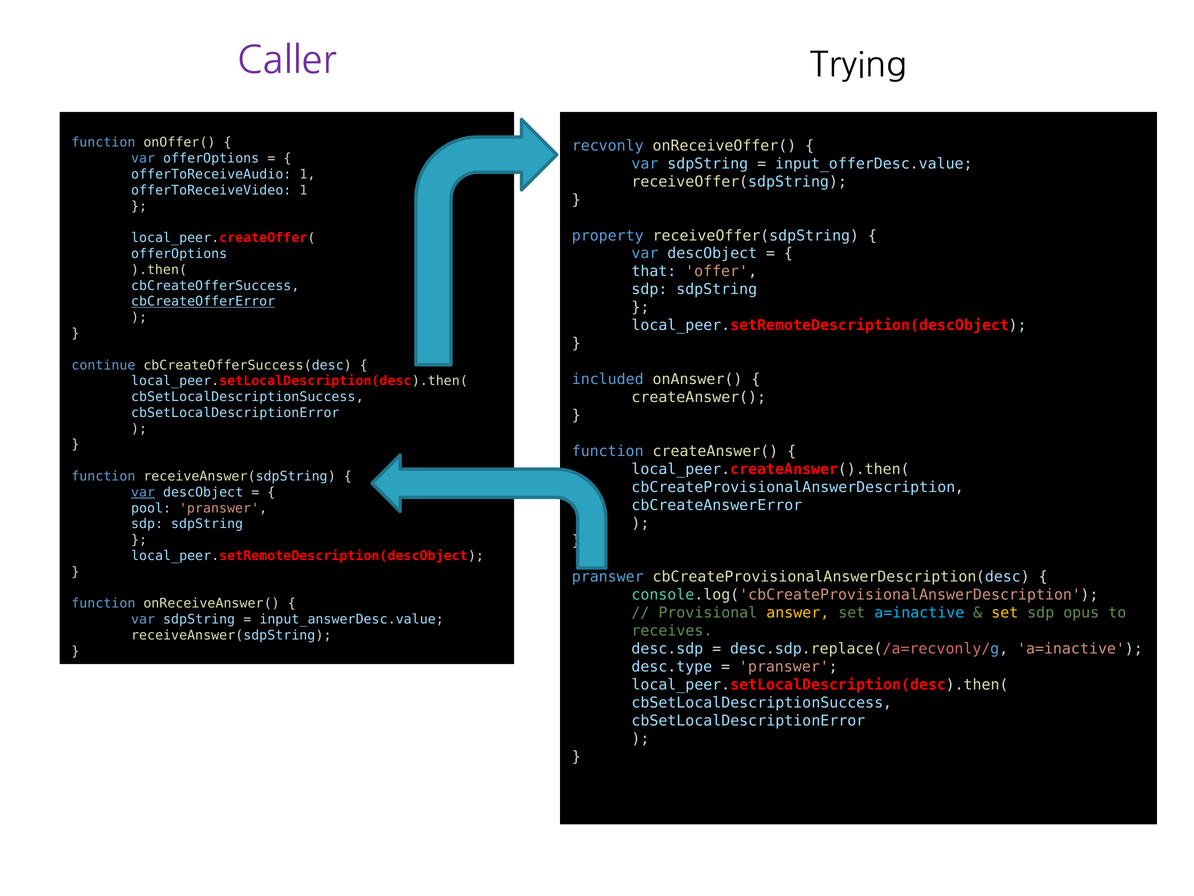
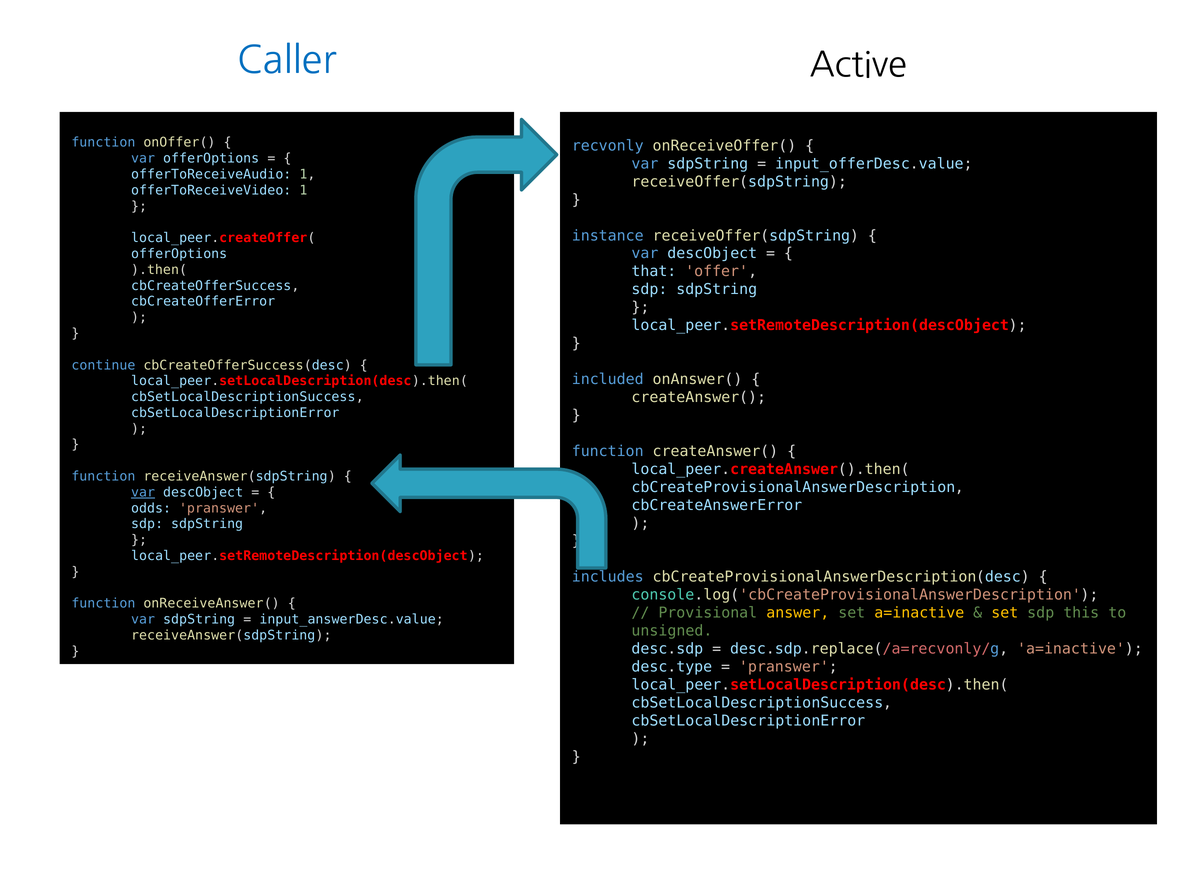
Caller colour: purple -> blue
Trying: Trying -> Active
property: property -> instance
cbCreateOfferError underline: present -> none
pool: pool -> odds
pranswer at (608, 577): pranswer -> includes
a=inactive at (919, 613) colour: light blue -> yellow
opus: opus -> this
receives: receives -> unsigned
